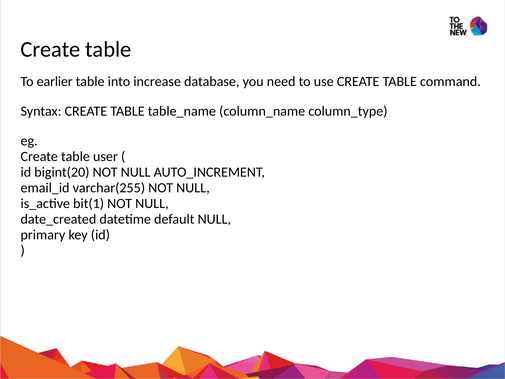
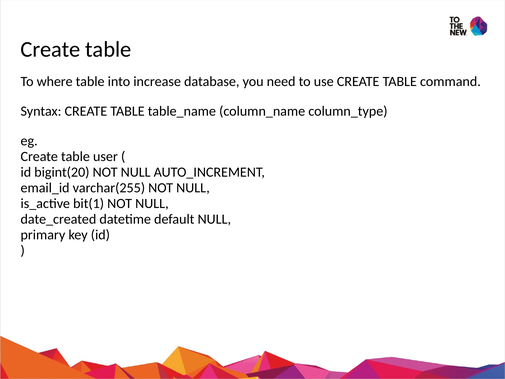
earlier: earlier -> where
